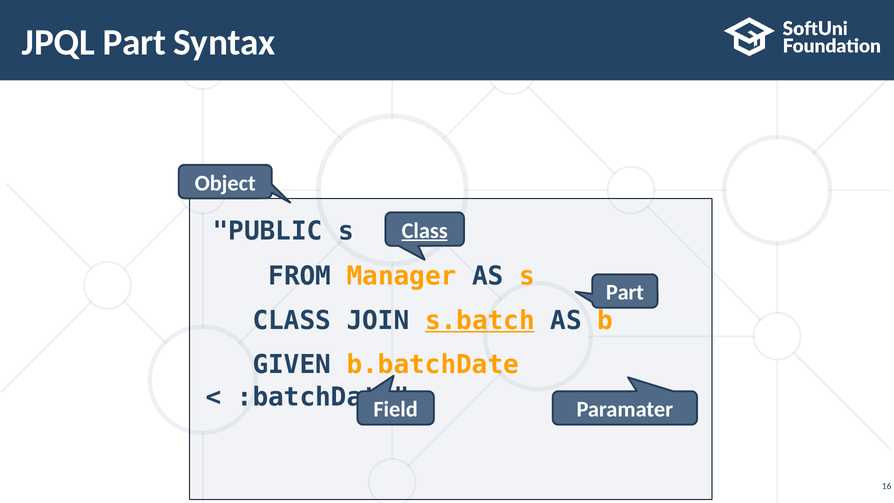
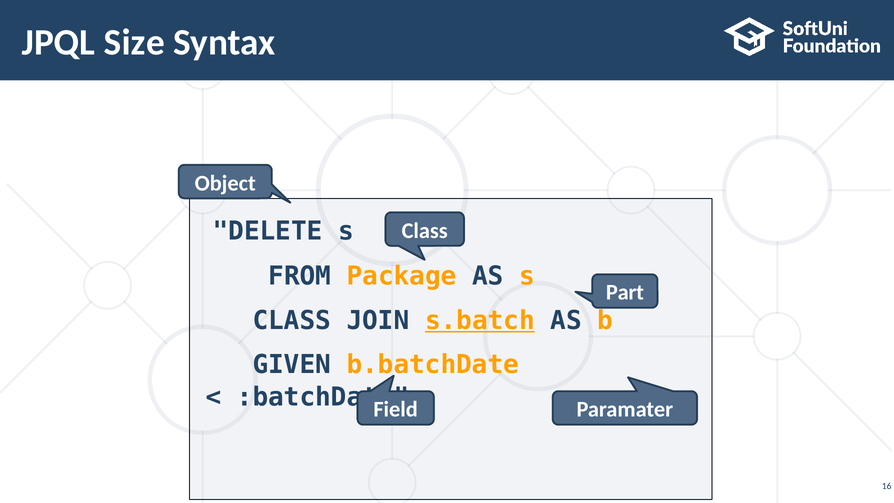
JPQL Part: Part -> Size
PUBLIC: PUBLIC -> DELETE
Class at (425, 231) underline: present -> none
Manager: Manager -> Package
